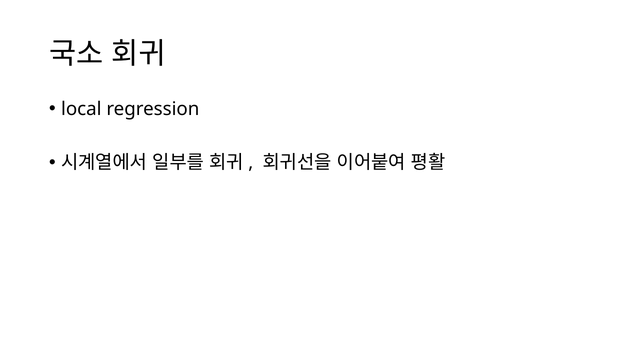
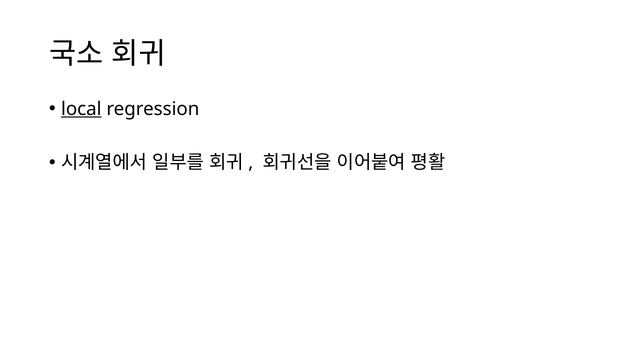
local underline: none -> present
